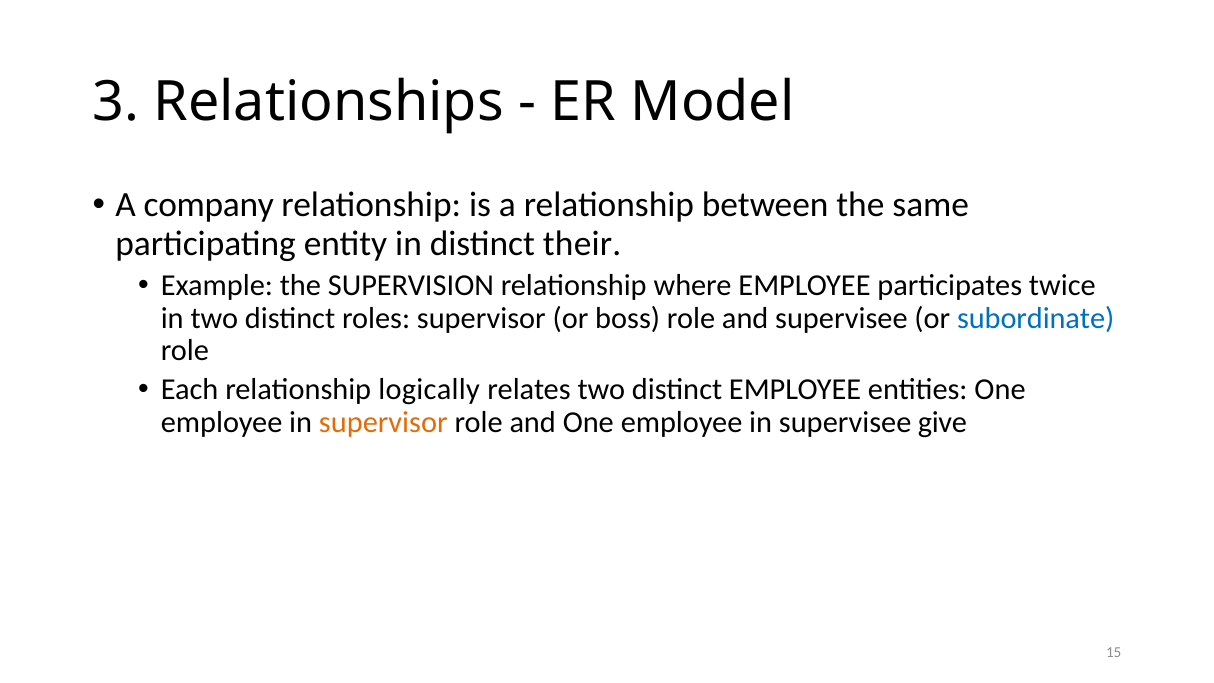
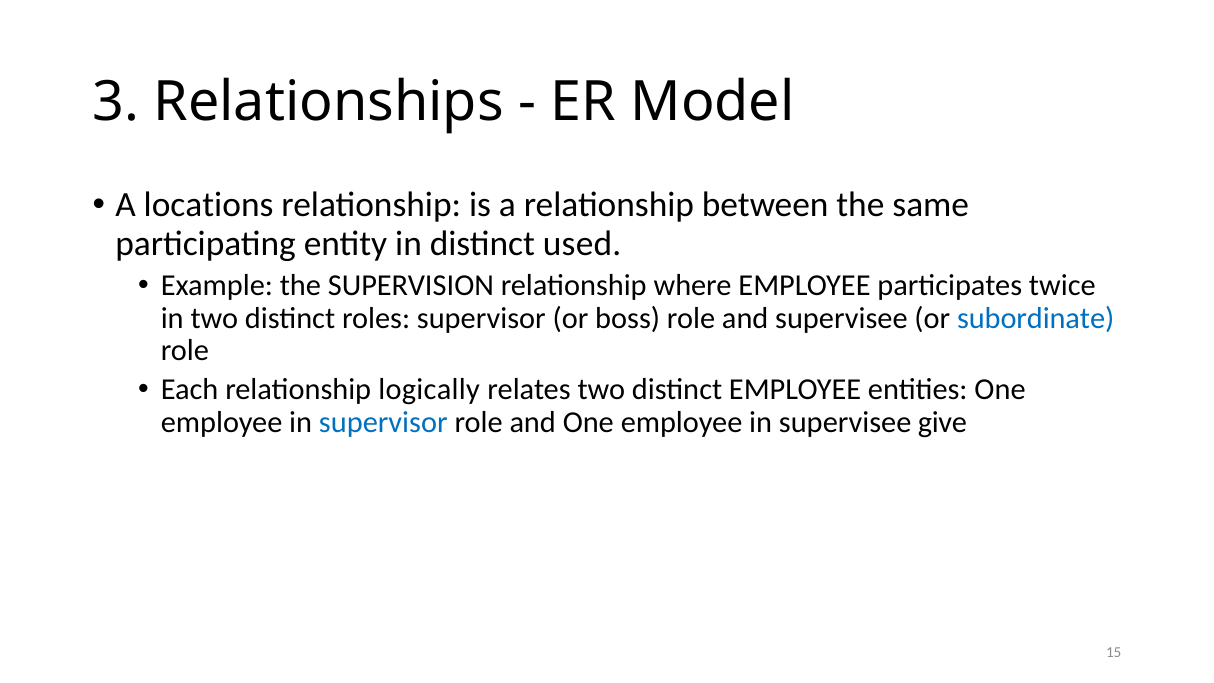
company: company -> locations
their: their -> used
supervisor at (383, 423) colour: orange -> blue
